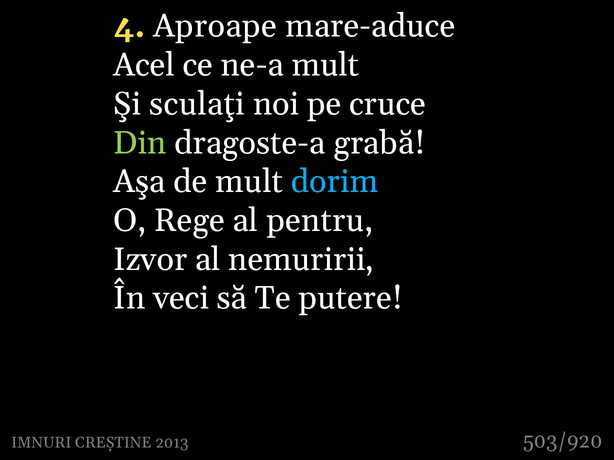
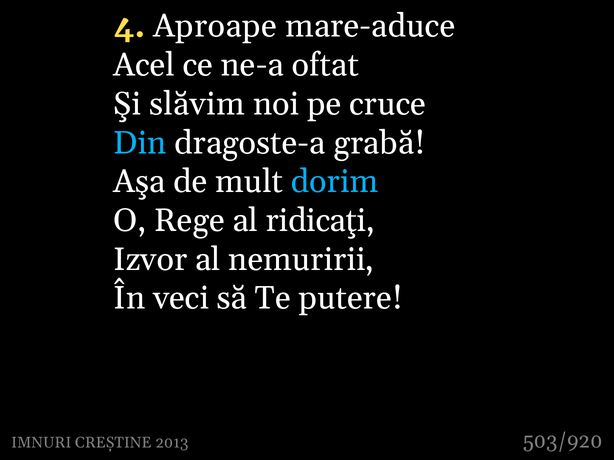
ne-a mult: mult -> oftat
sculaţi: sculaţi -> slăvim
Din colour: light green -> light blue
pentru: pentru -> ridicaţi
